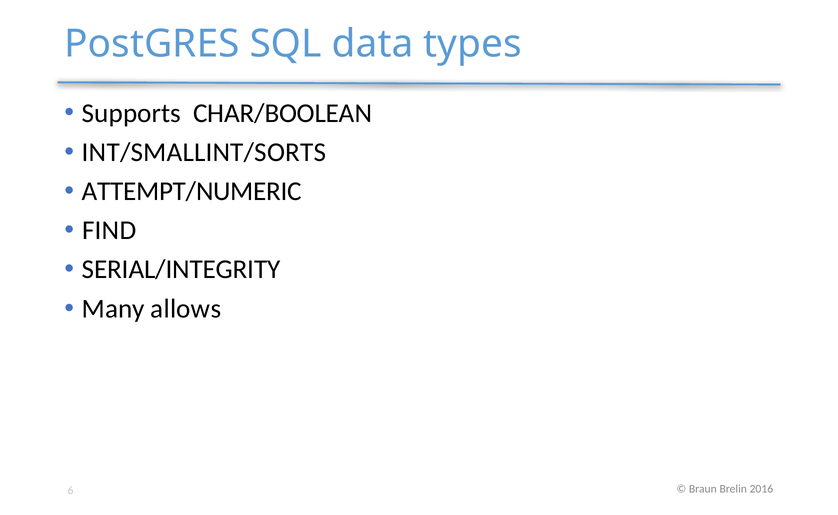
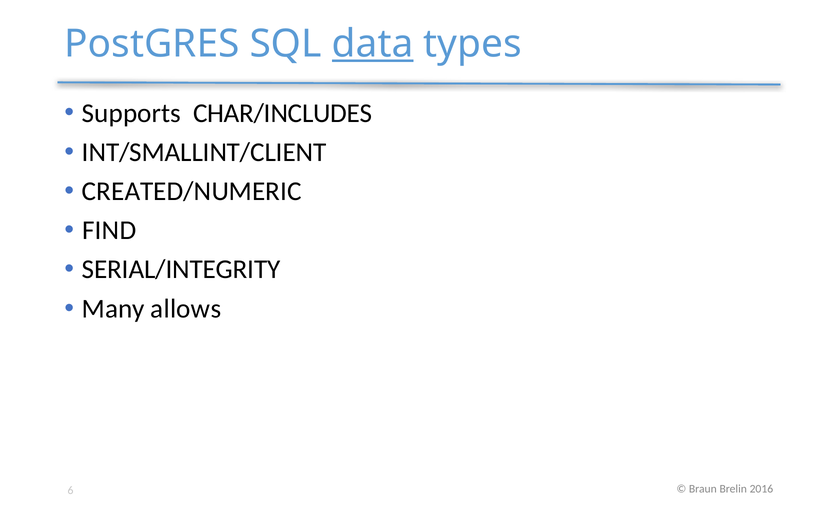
data underline: none -> present
CHAR/BOOLEAN: CHAR/BOOLEAN -> CHAR/INCLUDES
INT/SMALLINT/SORTS: INT/SMALLINT/SORTS -> INT/SMALLINT/CLIENT
ATTEMPT/NUMERIC: ATTEMPT/NUMERIC -> CREATED/NUMERIC
